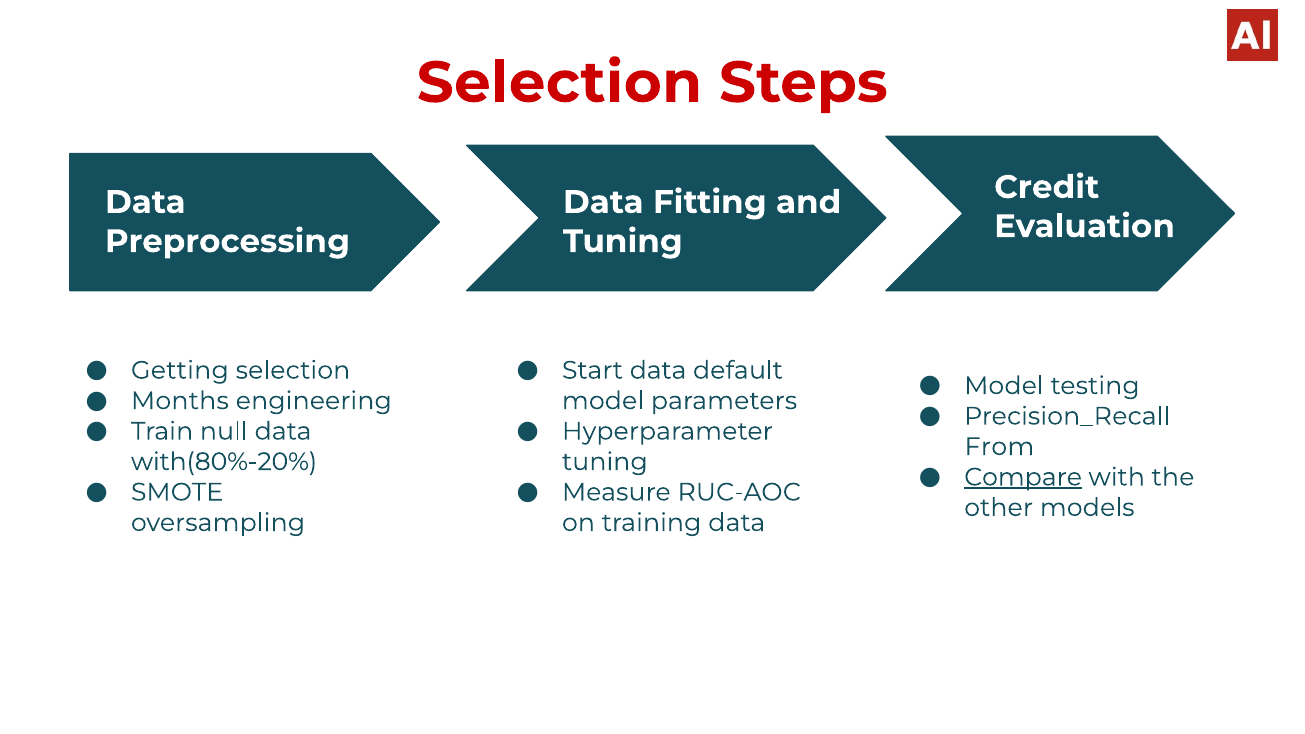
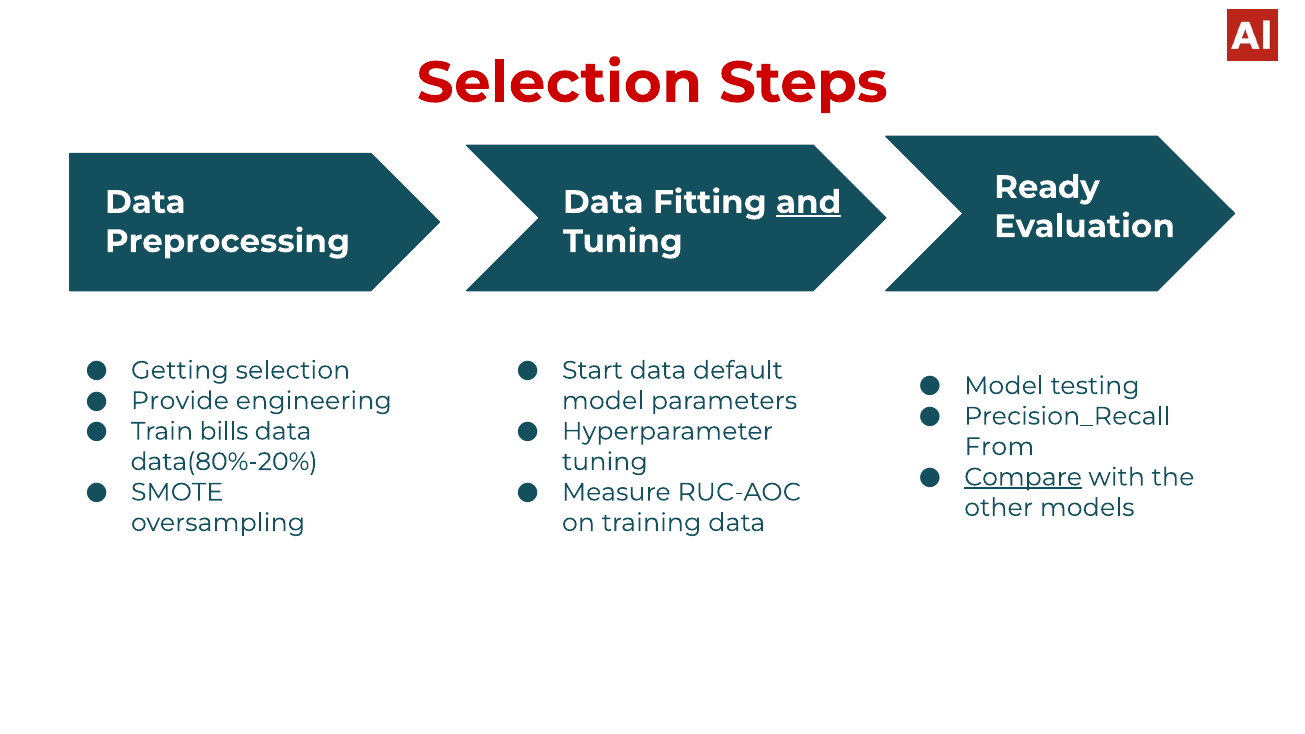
Credit: Credit -> Ready
and underline: none -> present
Months: Months -> Provide
null: null -> bills
with(80%-20%: with(80%-20% -> data(80%-20%
